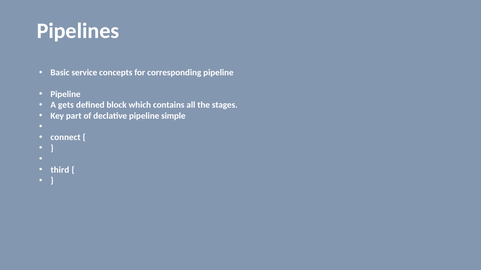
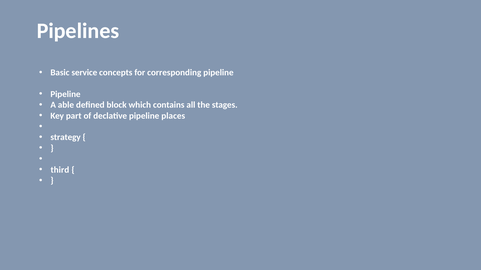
gets: gets -> able
simple: simple -> places
connect: connect -> strategy
